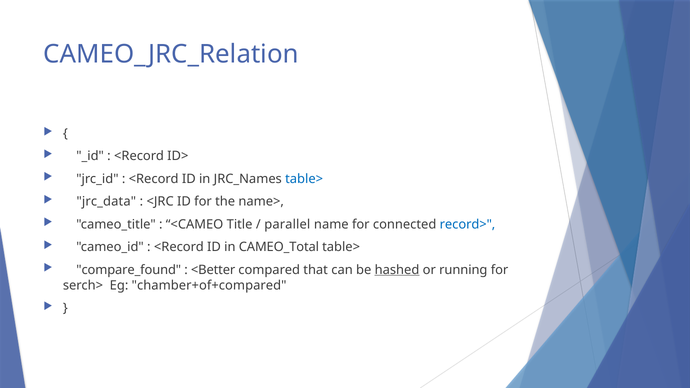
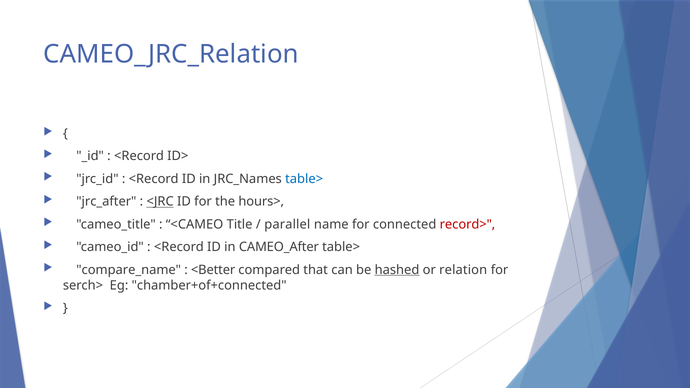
jrc_data: jrc_data -> jrc_after
<JRC underline: none -> present
name>: name> -> hours>
record> colour: blue -> red
CAMEO_Total: CAMEO_Total -> CAMEO_After
compare_found: compare_found -> compare_name
running: running -> relation
chamber+of+compared: chamber+of+compared -> chamber+of+connected
